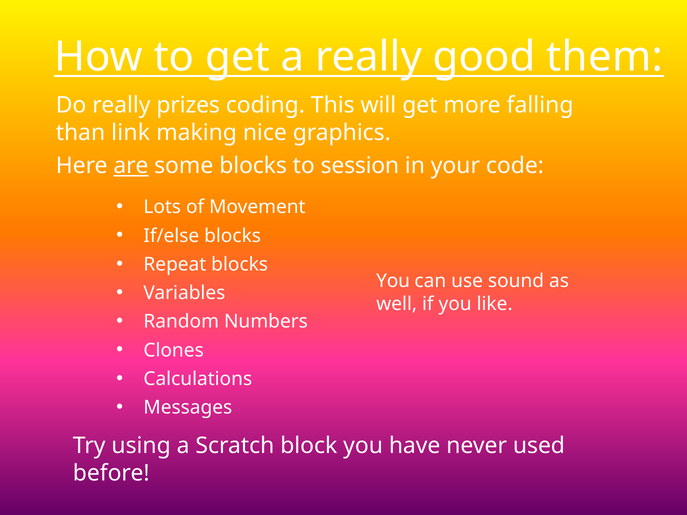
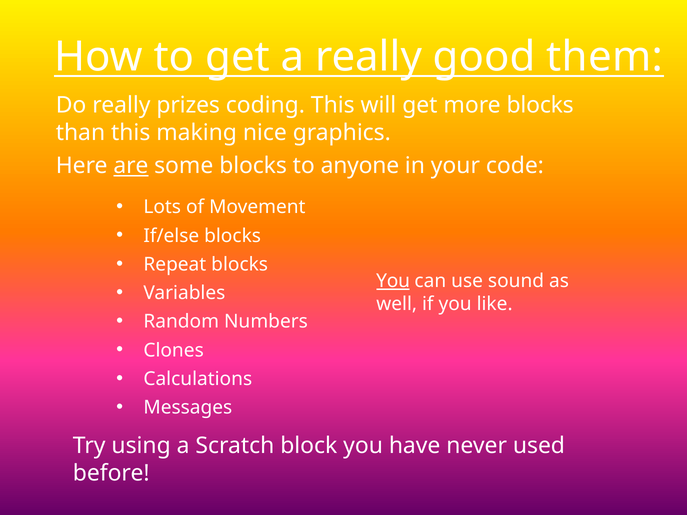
more falling: falling -> blocks
than link: link -> this
session: session -> anyone
You at (393, 281) underline: none -> present
